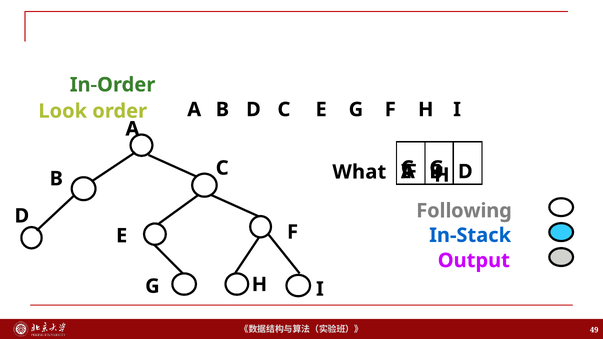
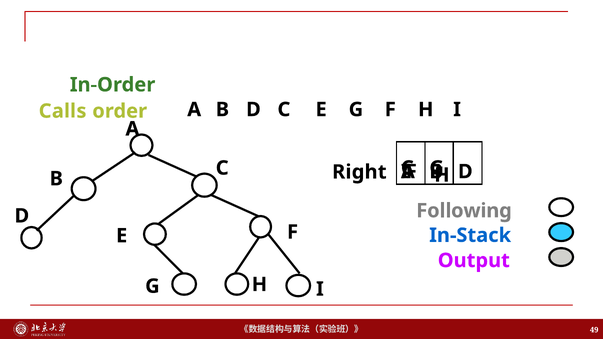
Look: Look -> Calls
What: What -> Right
